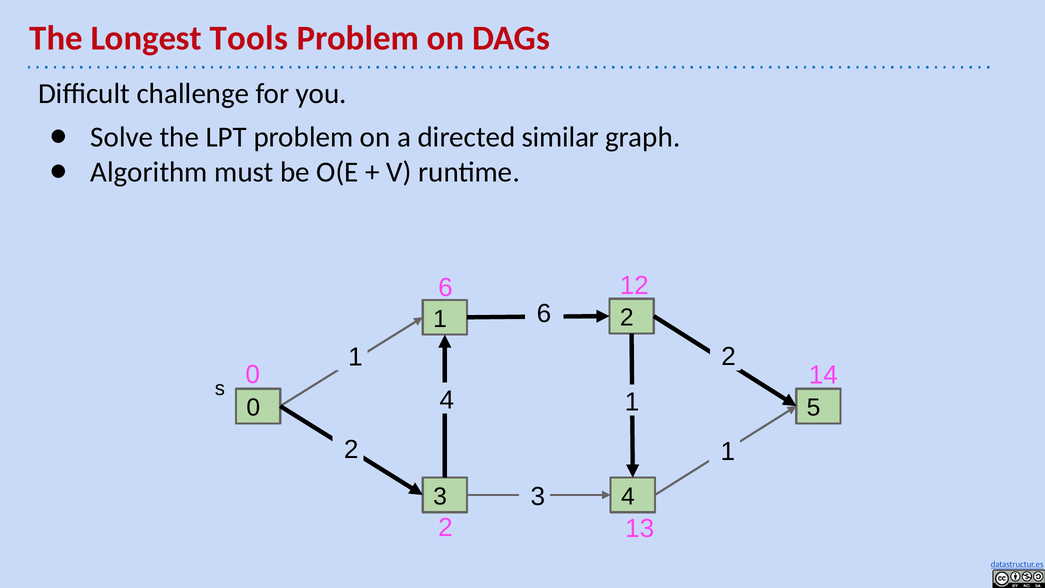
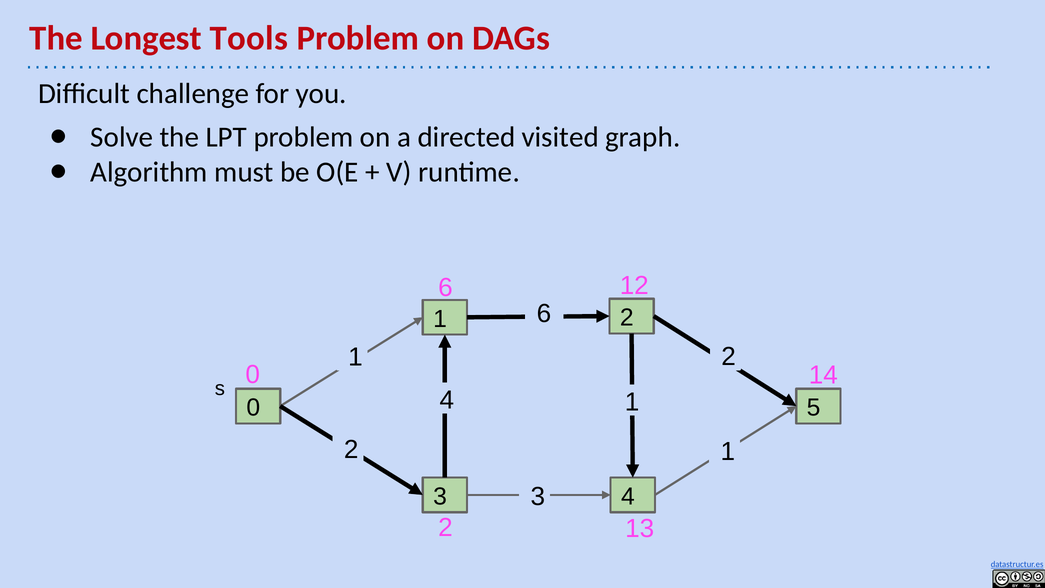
similar: similar -> visited
